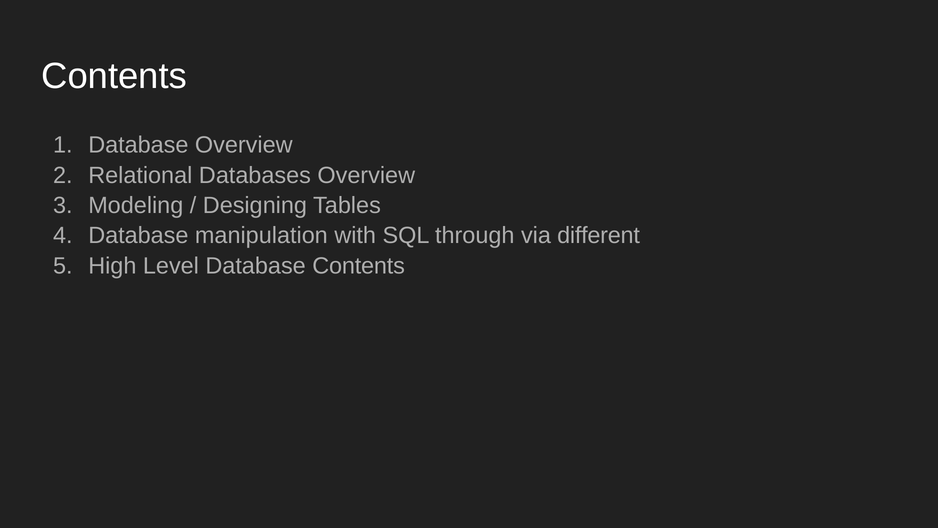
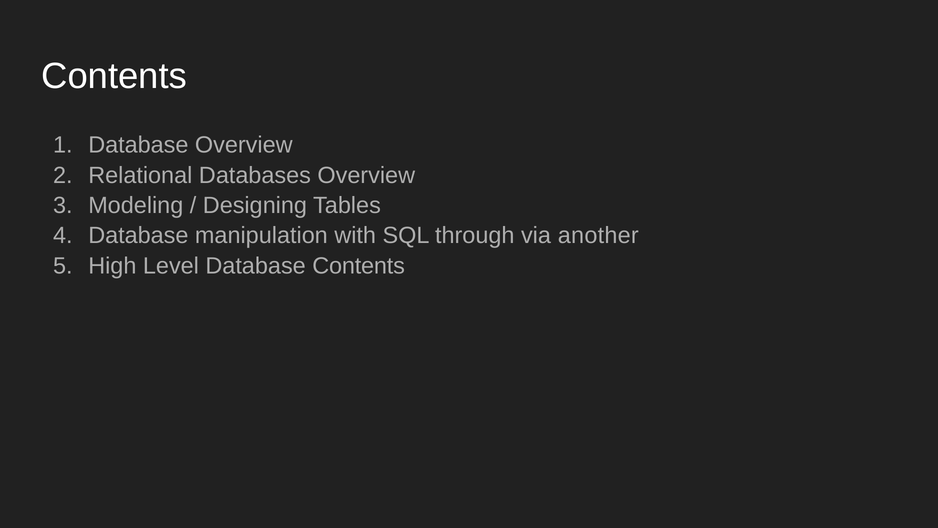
different: different -> another
